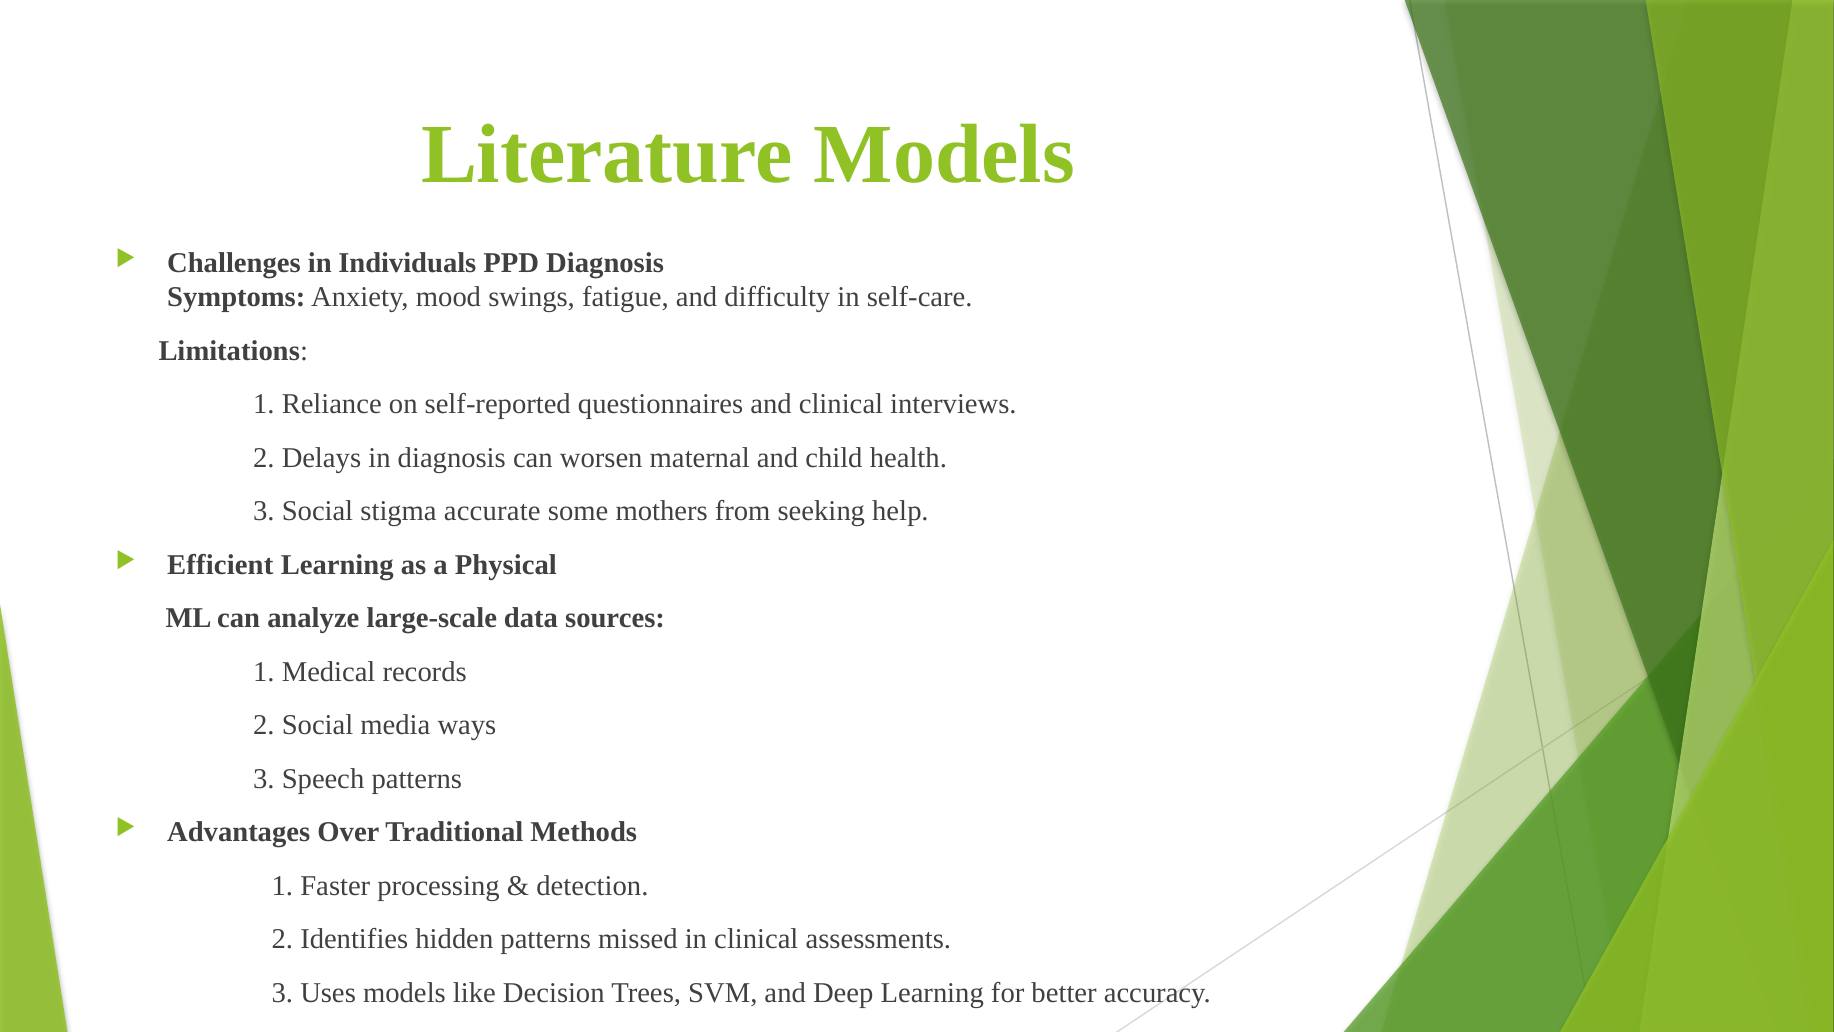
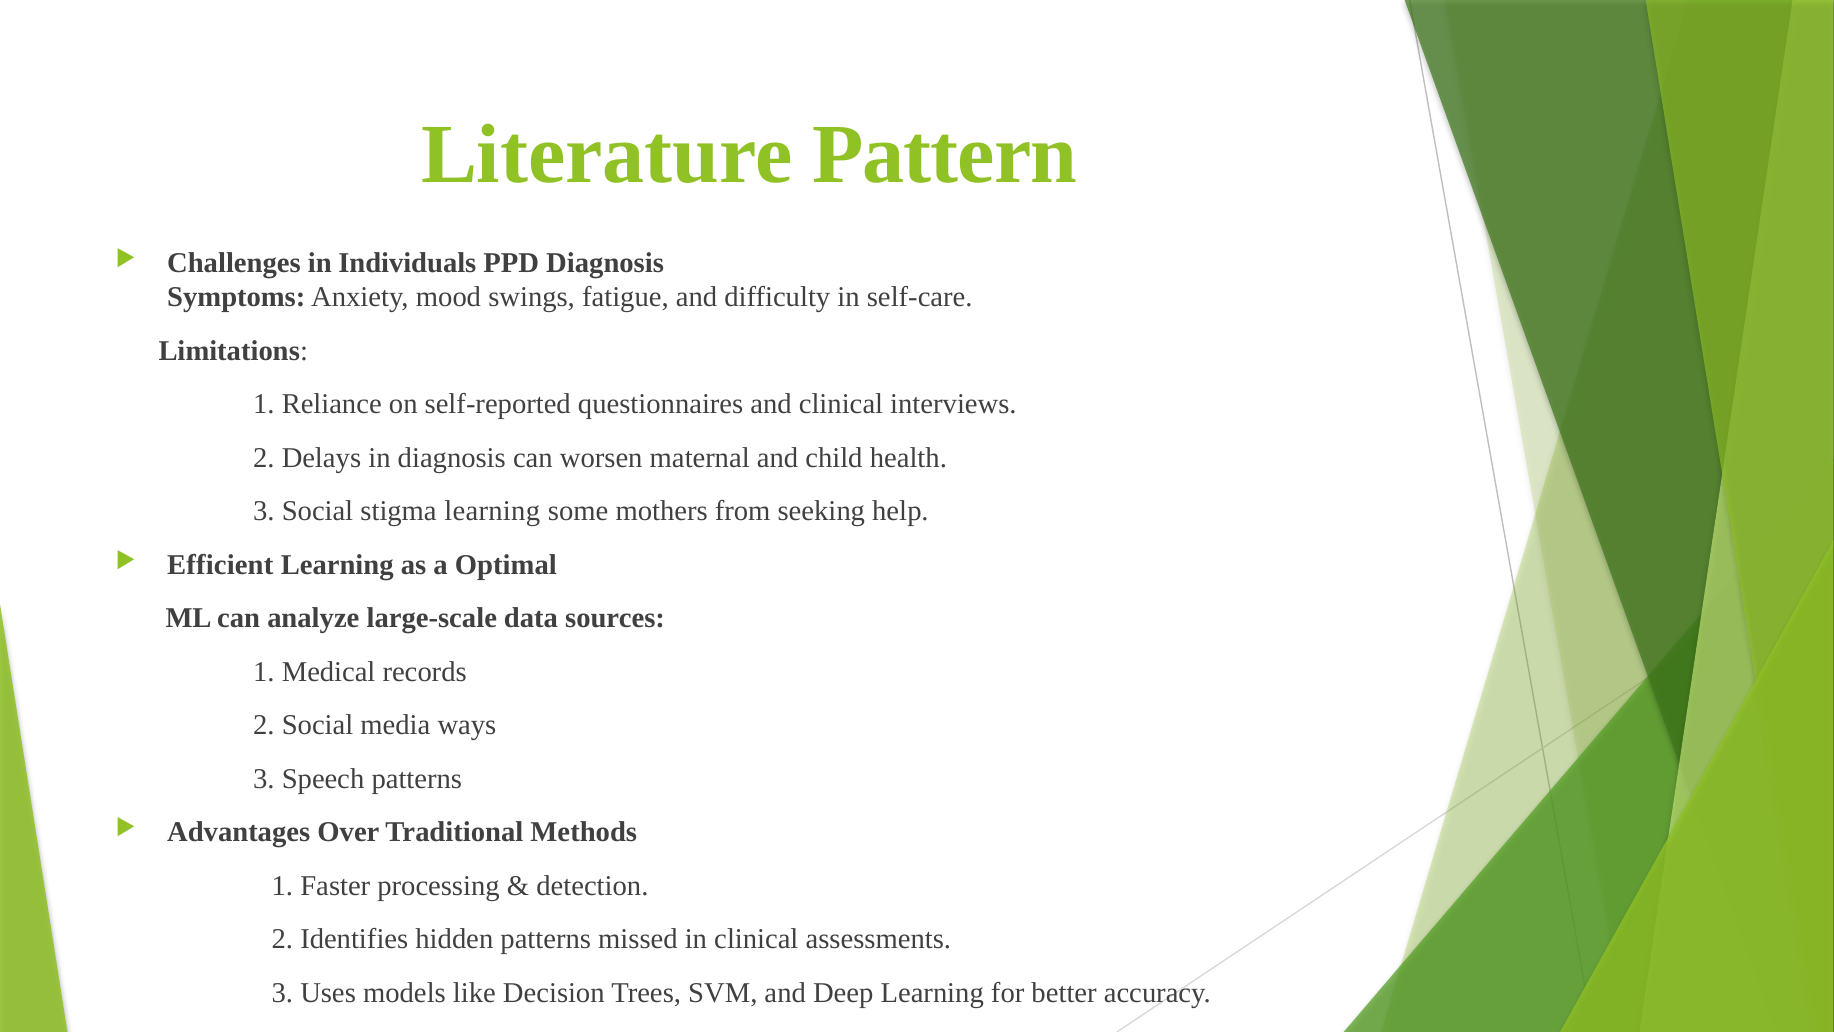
Literature Models: Models -> Pattern
stigma accurate: accurate -> learning
Physical: Physical -> Optimal
